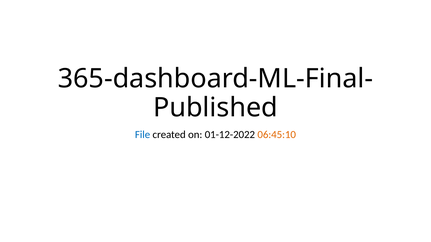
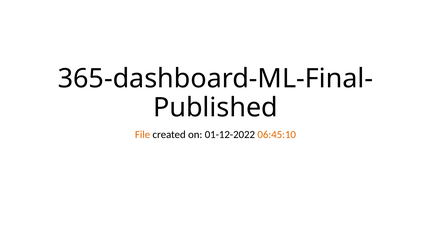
File colour: blue -> orange
